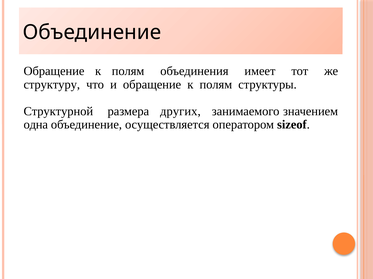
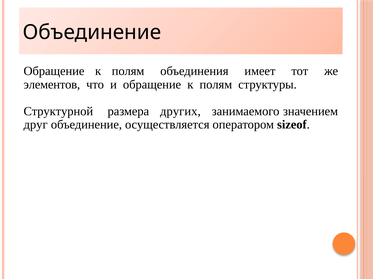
структуру: структуру -> элементов
одна: одна -> друг
